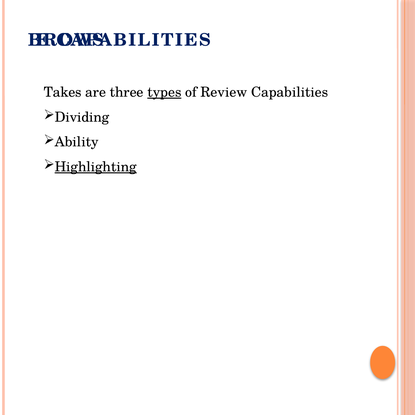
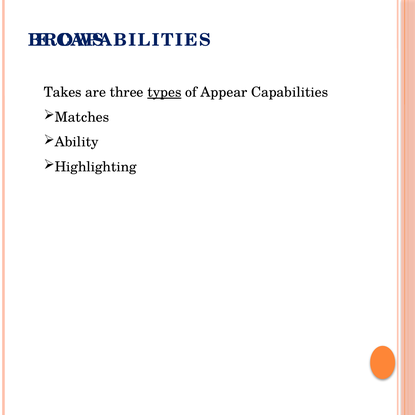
Review: Review -> Appear
Dividing: Dividing -> Matches
Highlighting underline: present -> none
